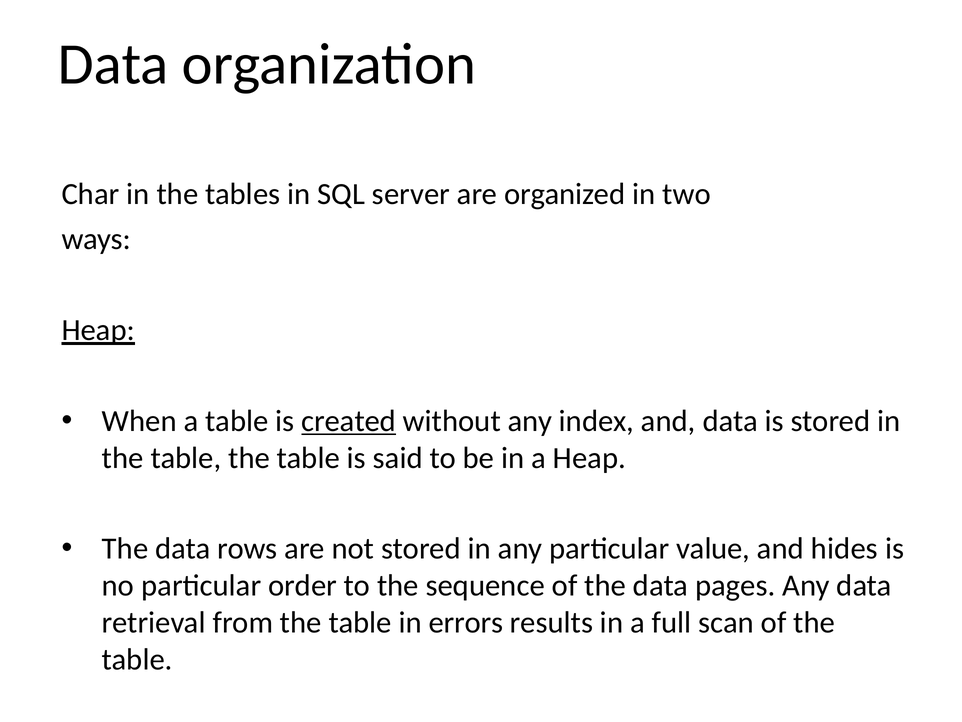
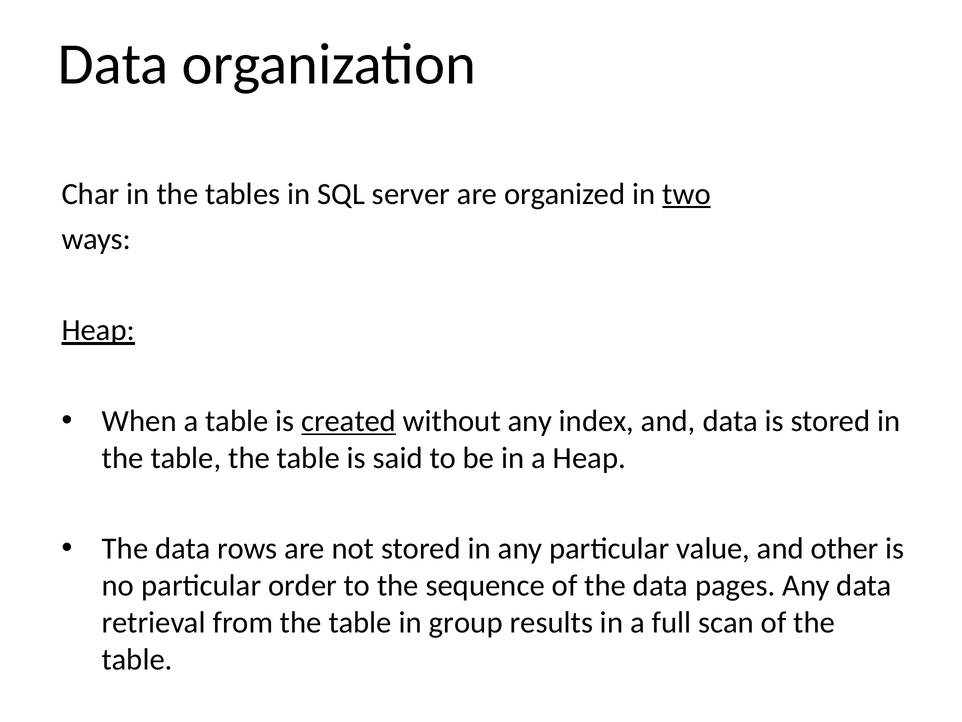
two underline: none -> present
hides: hides -> other
errors: errors -> group
